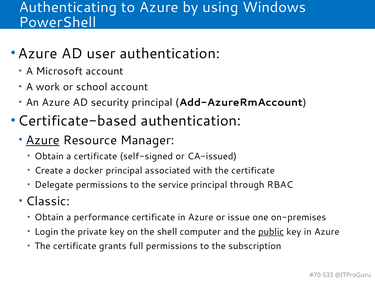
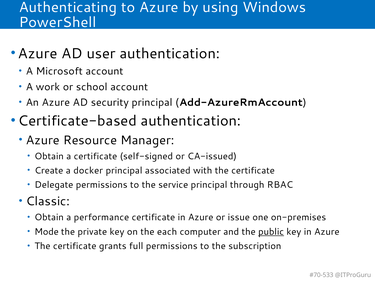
Azure at (43, 140) underline: present -> none
Login: Login -> Mode
shell: shell -> each
